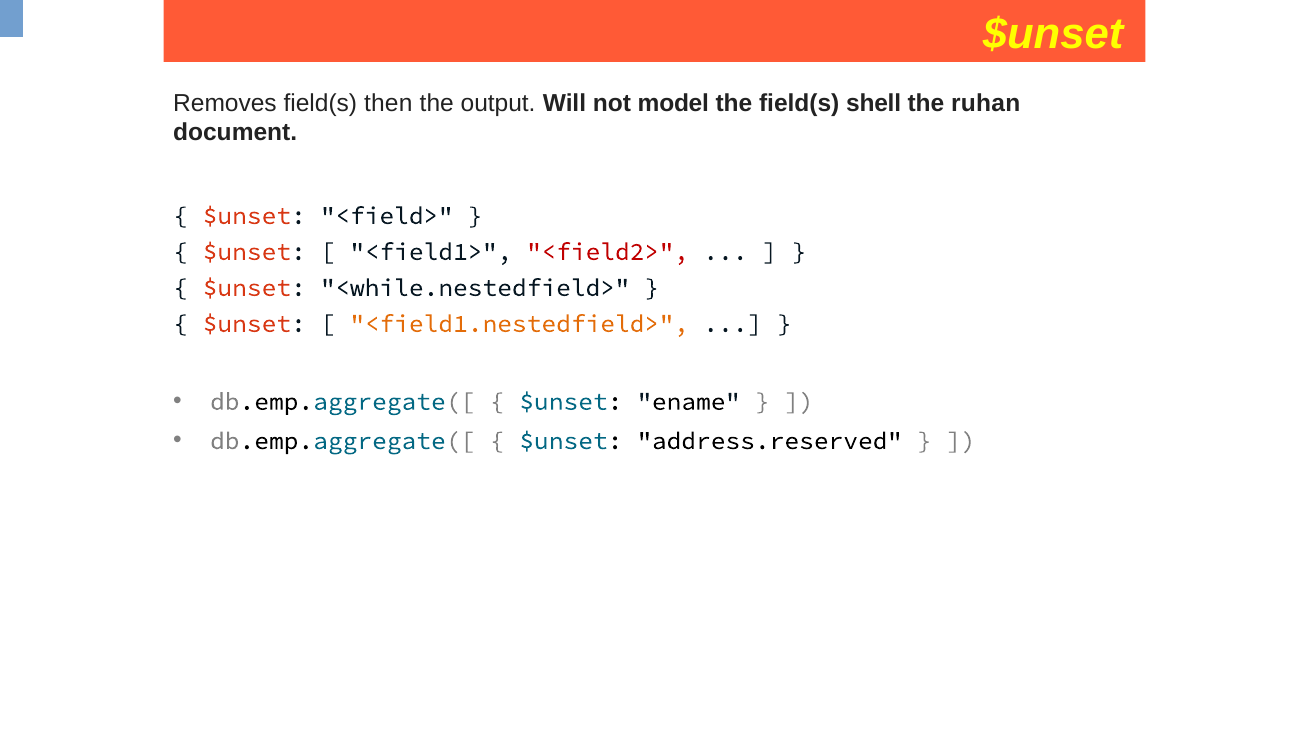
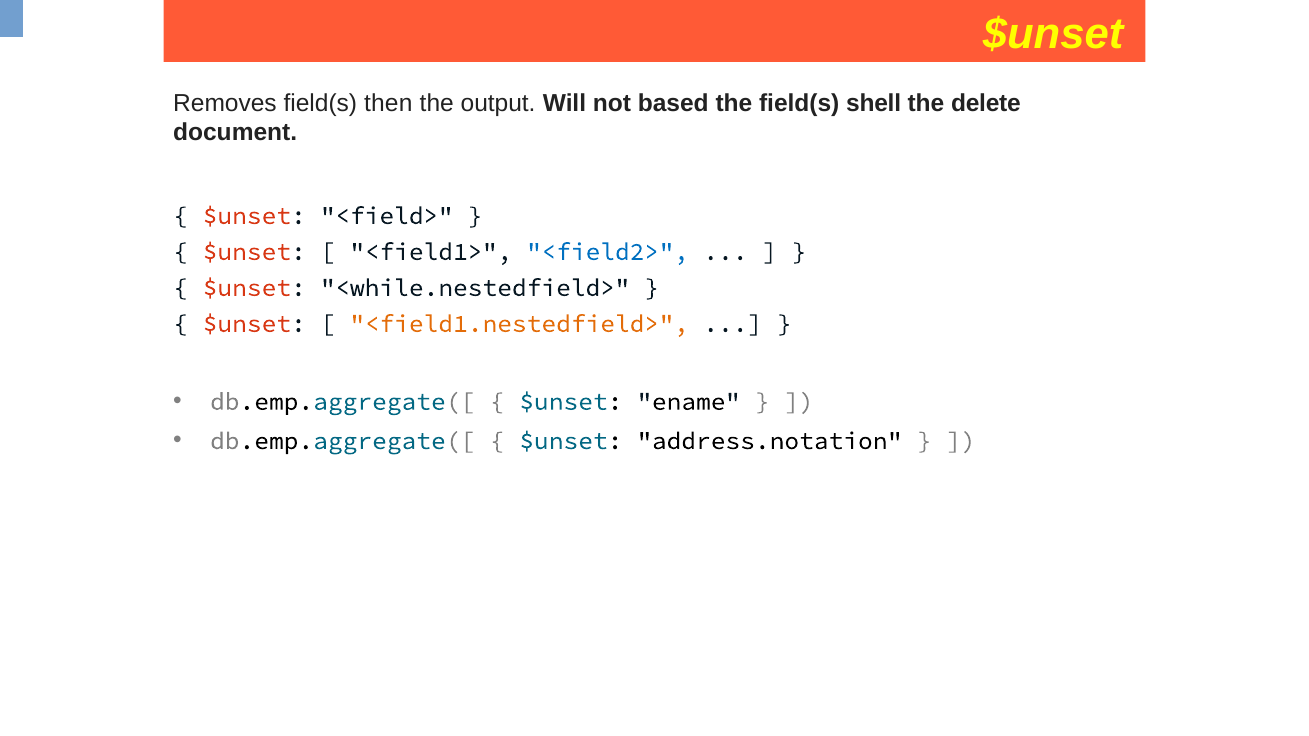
model: model -> based
ruhan: ruhan -> delete
<field2> colour: red -> blue
address.reserved: address.reserved -> address.notation
